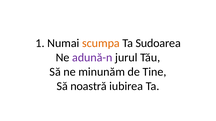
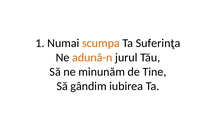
Sudoarea: Sudoarea -> Suferinţa
adună-n colour: purple -> orange
noastră: noastră -> gândim
